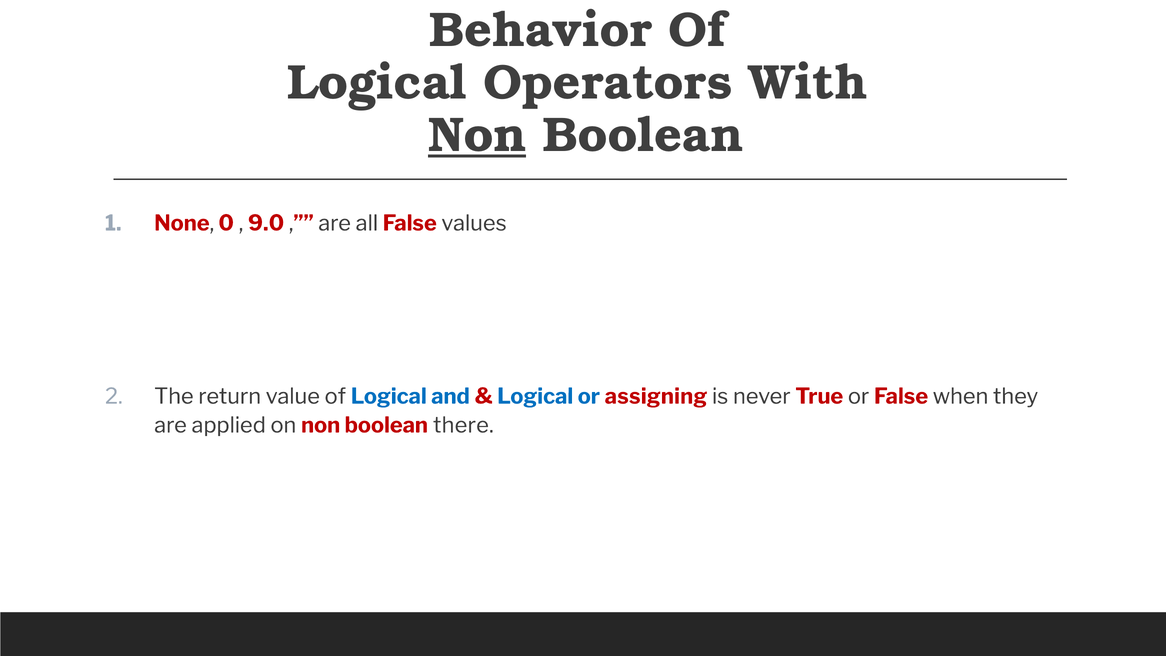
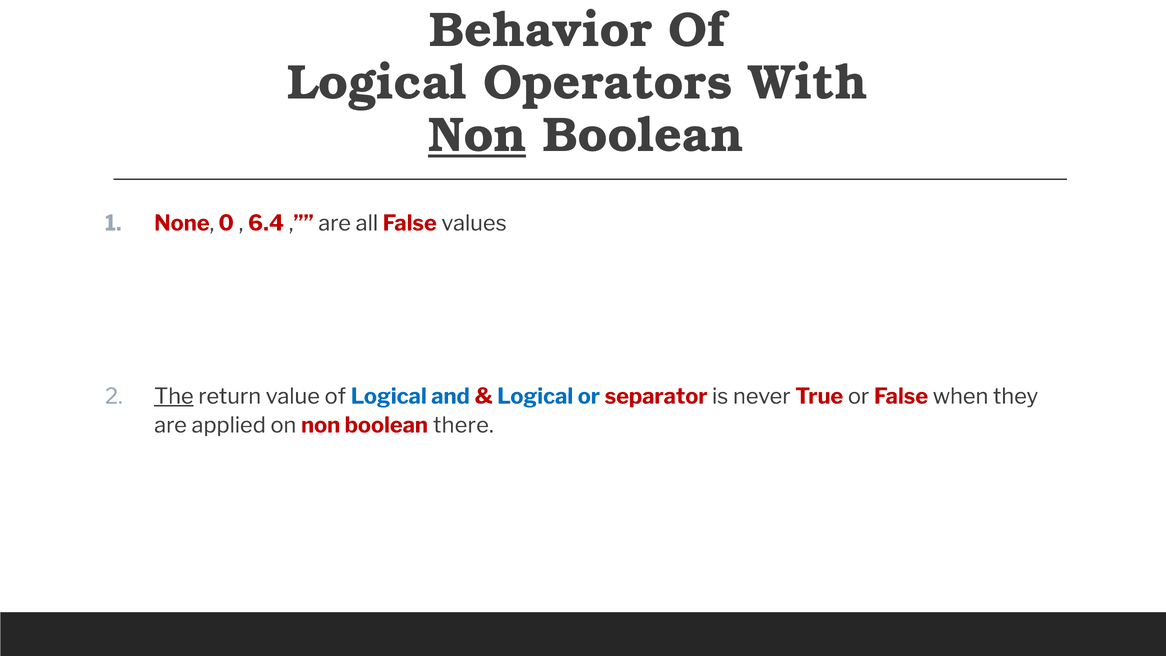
9.0: 9.0 -> 6.4
The underline: none -> present
assigning: assigning -> separator
